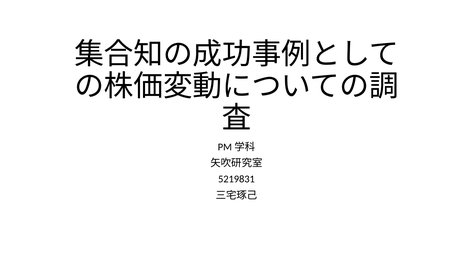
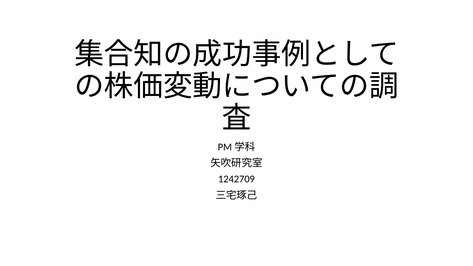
5219831: 5219831 -> 1242709
